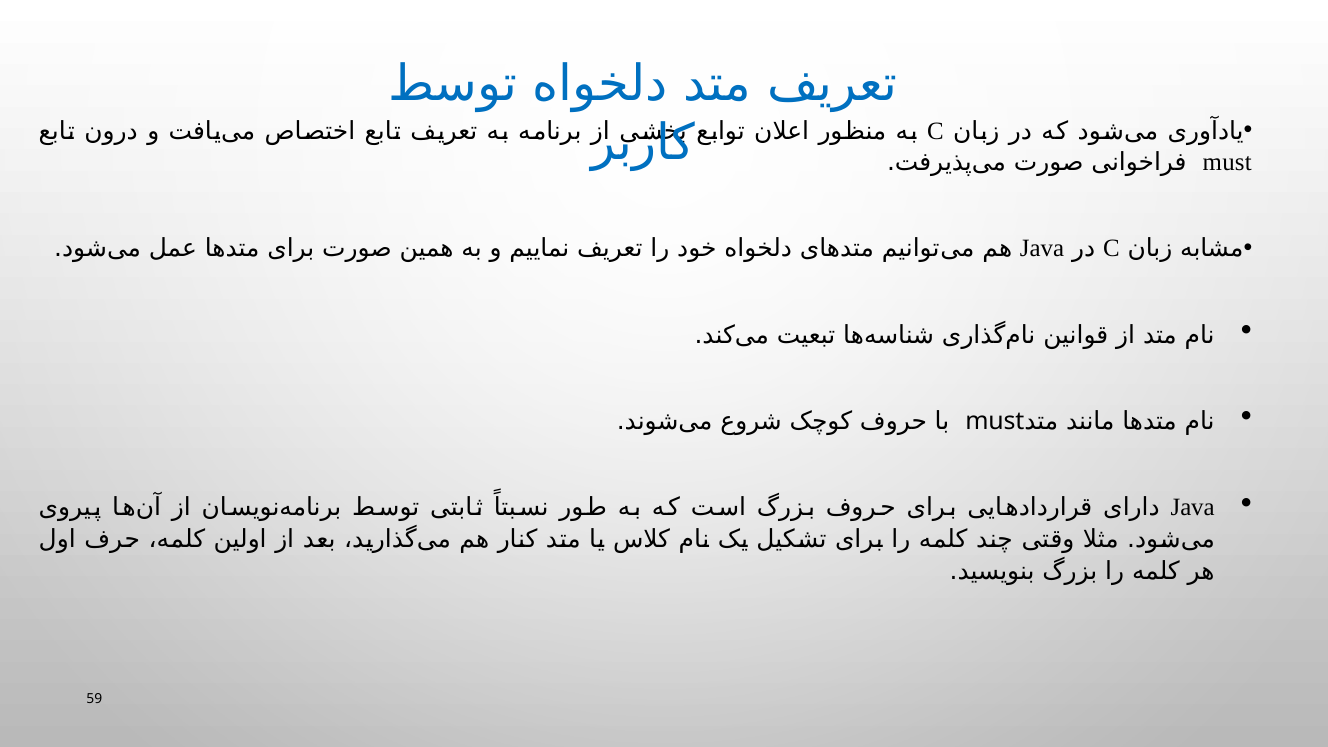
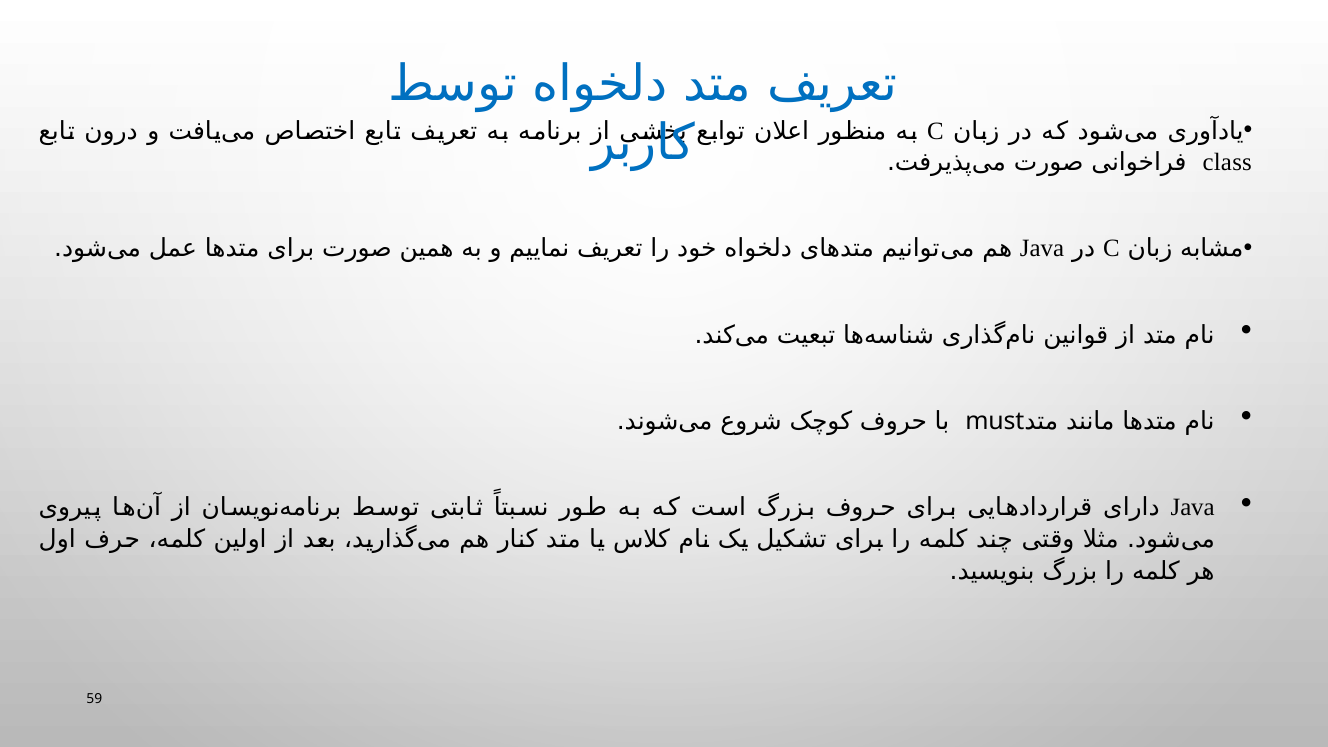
must at (1227, 163): must -> class
